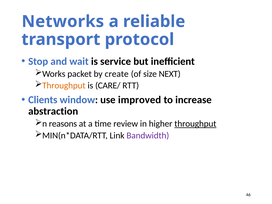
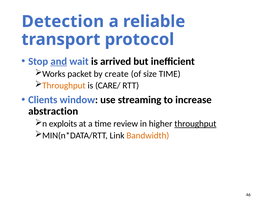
Networks: Networks -> Detection
and underline: none -> present
service: service -> arrived
size NEXT: NEXT -> TIME
improved: improved -> streaming
reasons: reasons -> exploits
Bandwidth colour: purple -> orange
